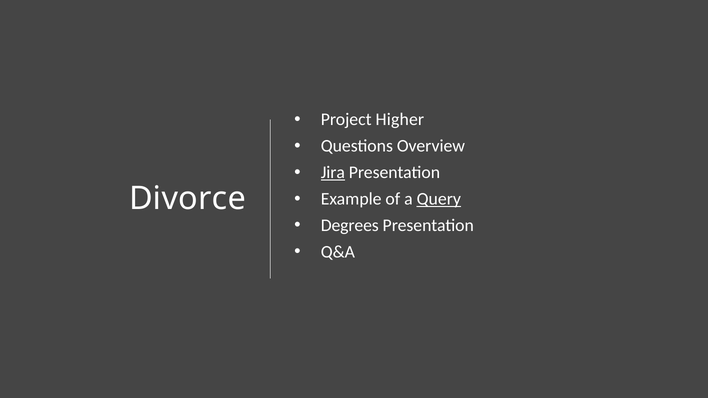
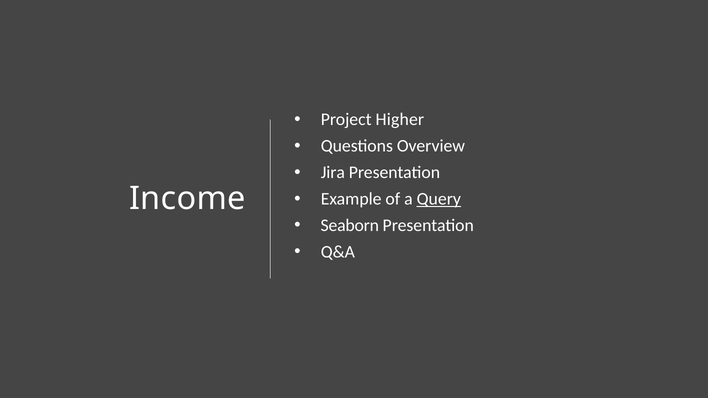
Jira underline: present -> none
Divorce: Divorce -> Income
Degrees: Degrees -> Seaborn
